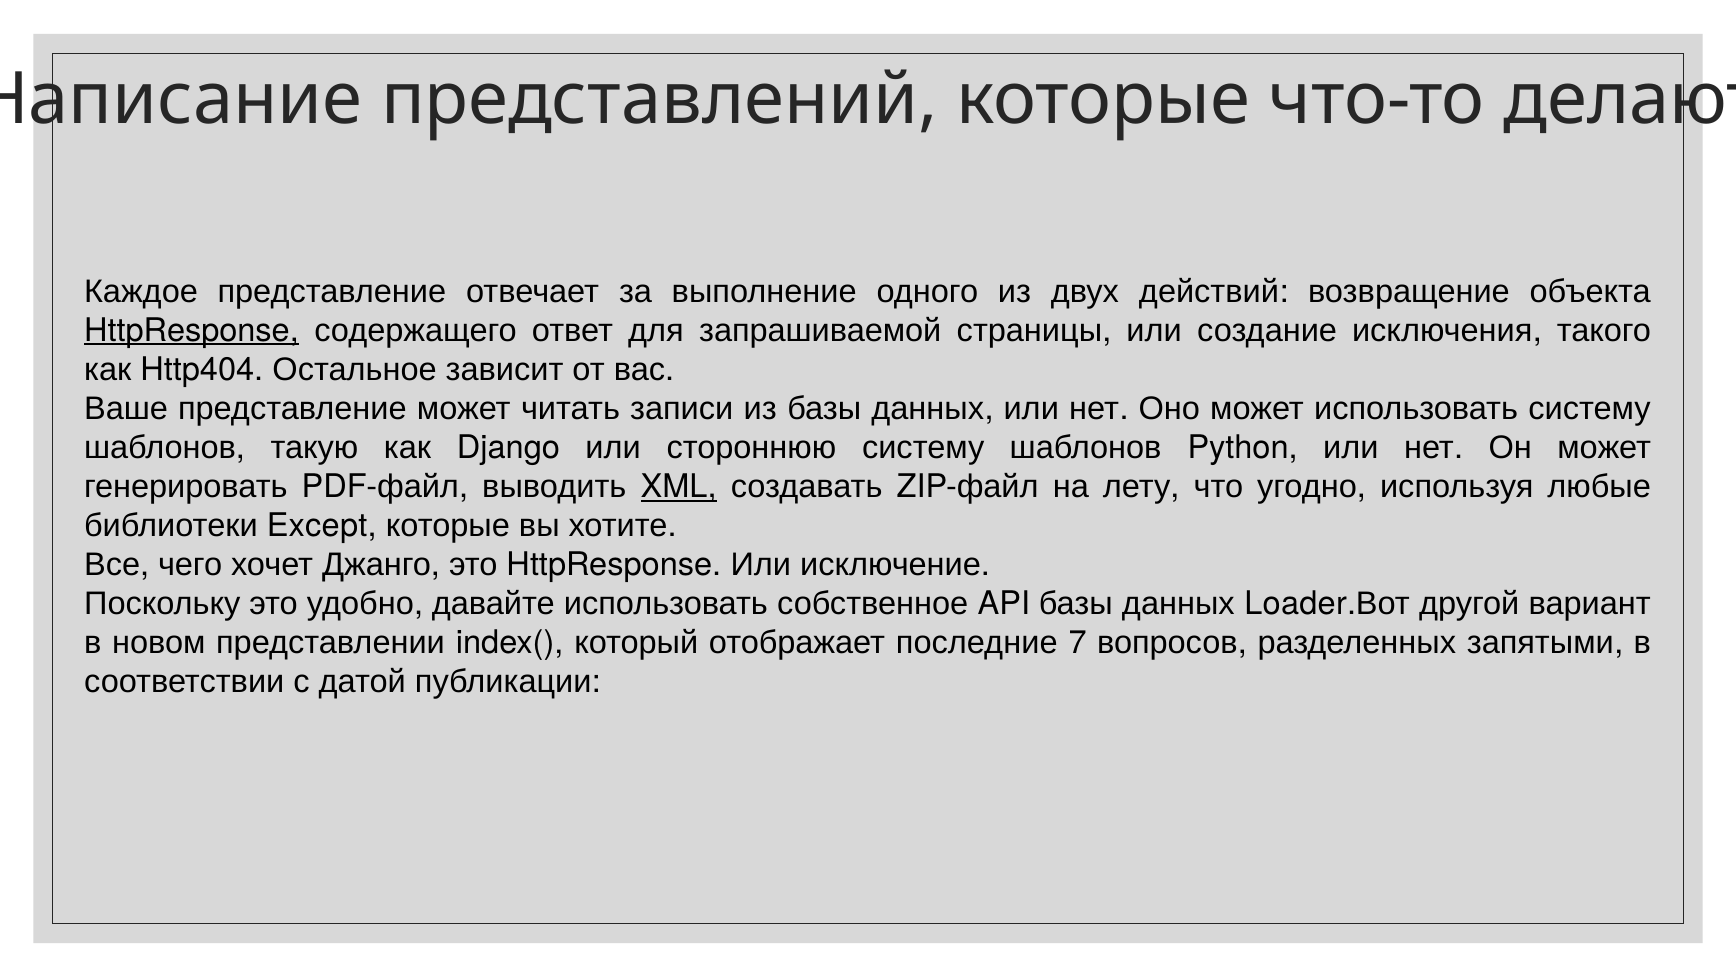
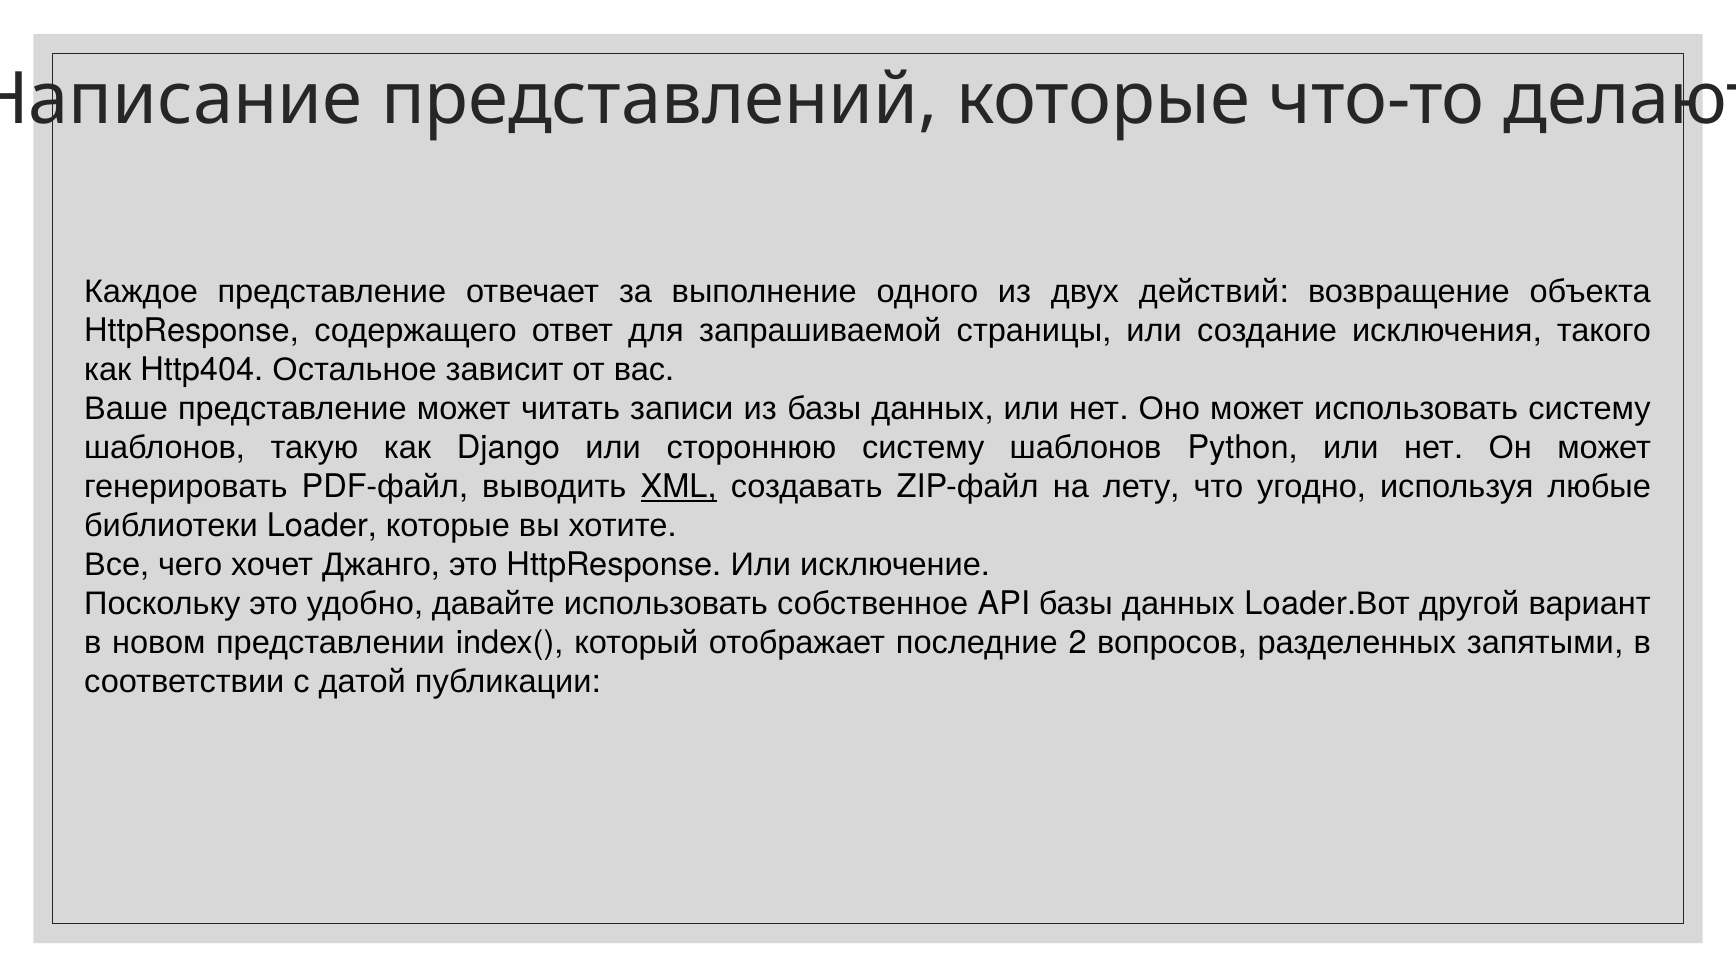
HttpResponse at (191, 330) underline: present -> none
Except at (322, 526): Except -> Loader
7: 7 -> 2
